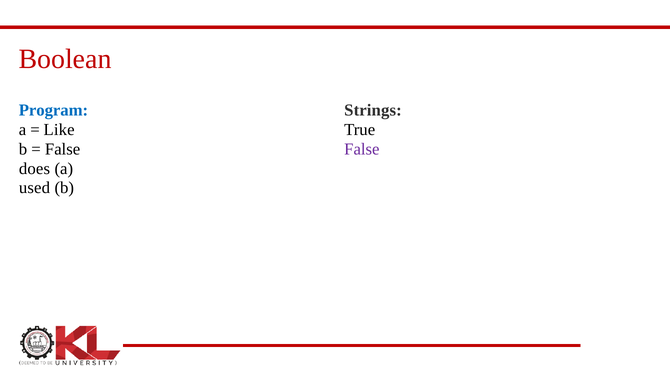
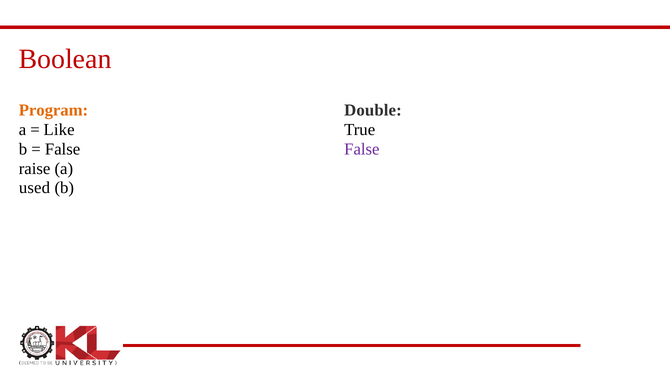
Program colour: blue -> orange
Strings: Strings -> Double
does: does -> raise
